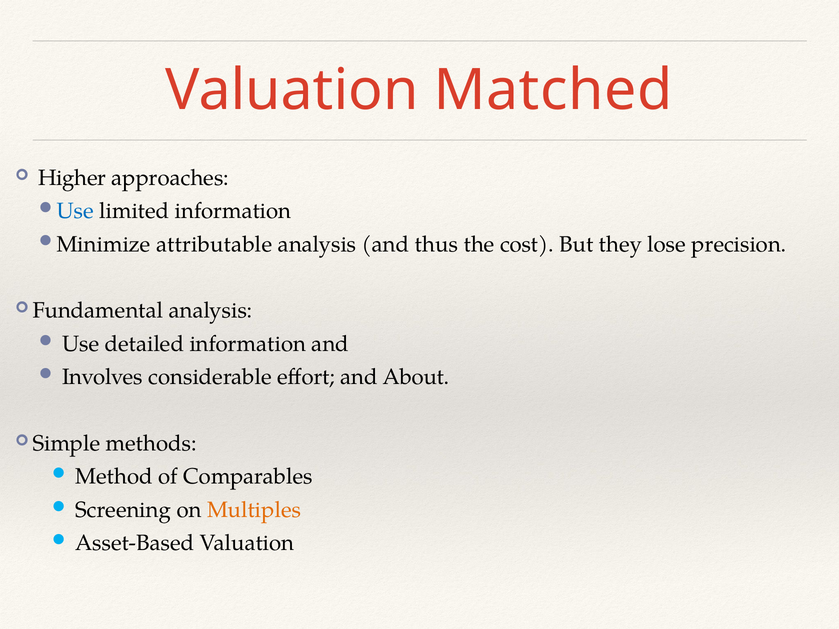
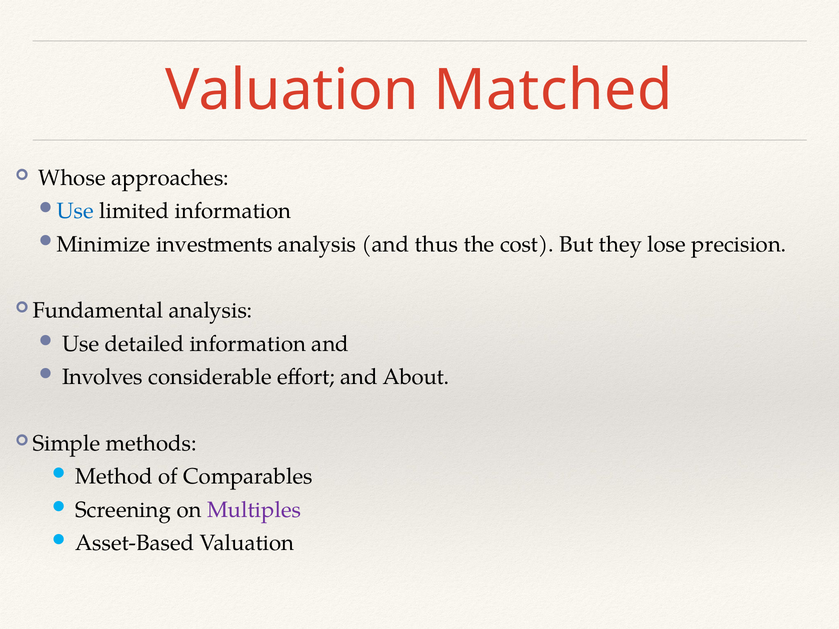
Higher: Higher -> Whose
attributable: attributable -> investments
Multiples colour: orange -> purple
